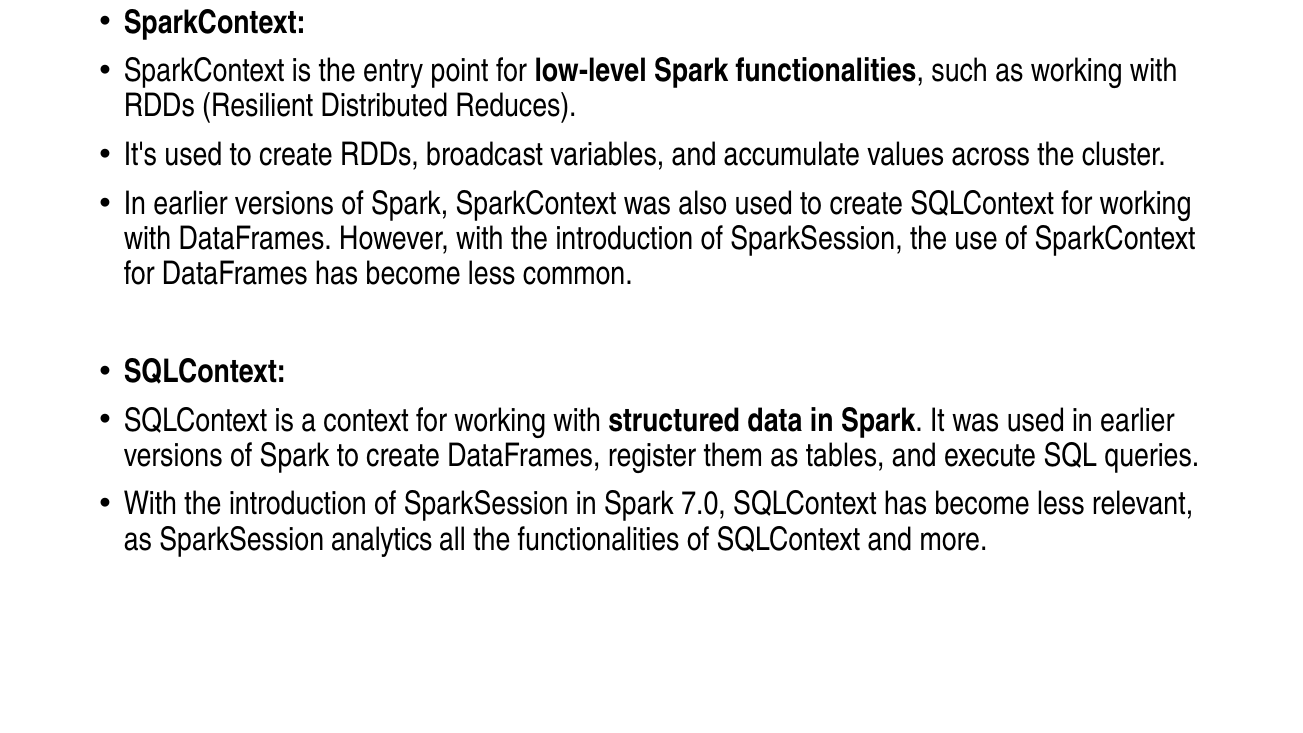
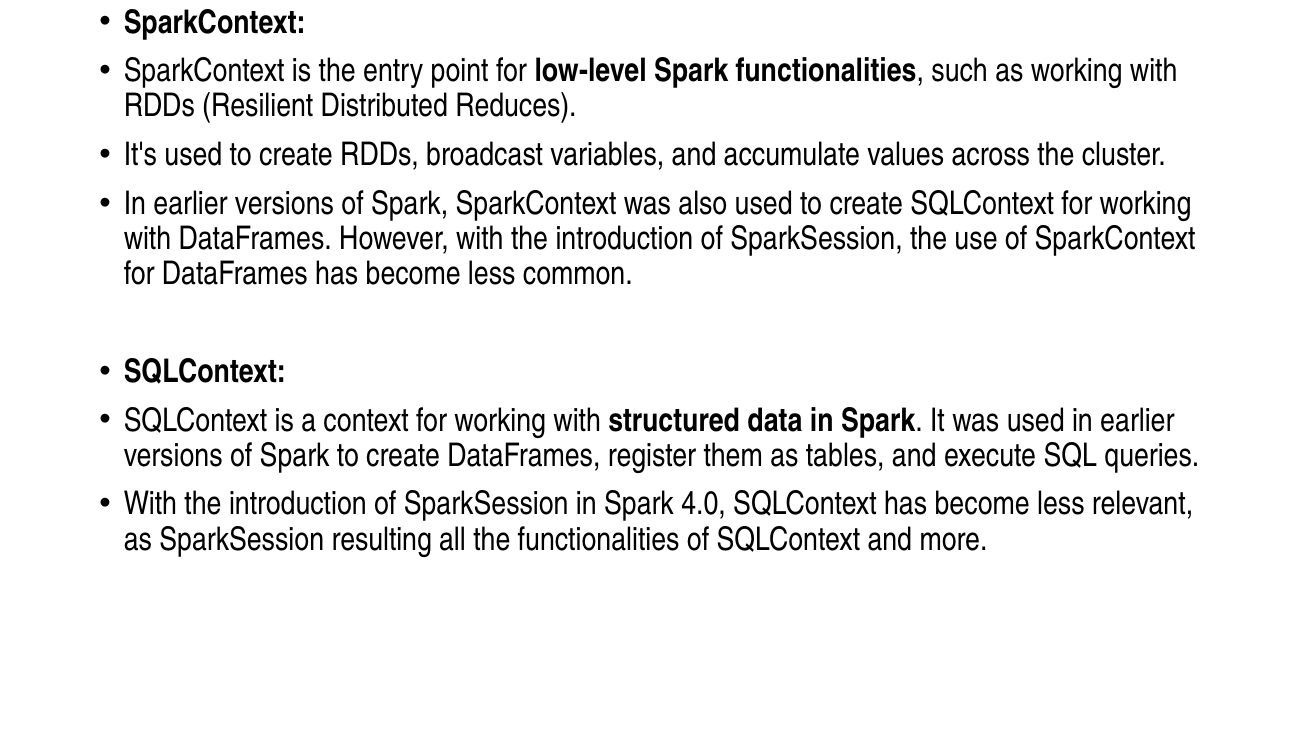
7.0: 7.0 -> 4.0
analytics: analytics -> resulting
